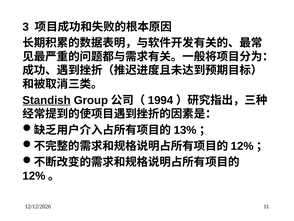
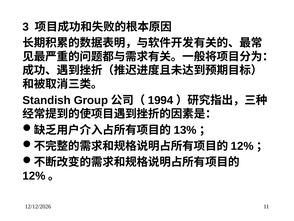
Standish underline: present -> none
